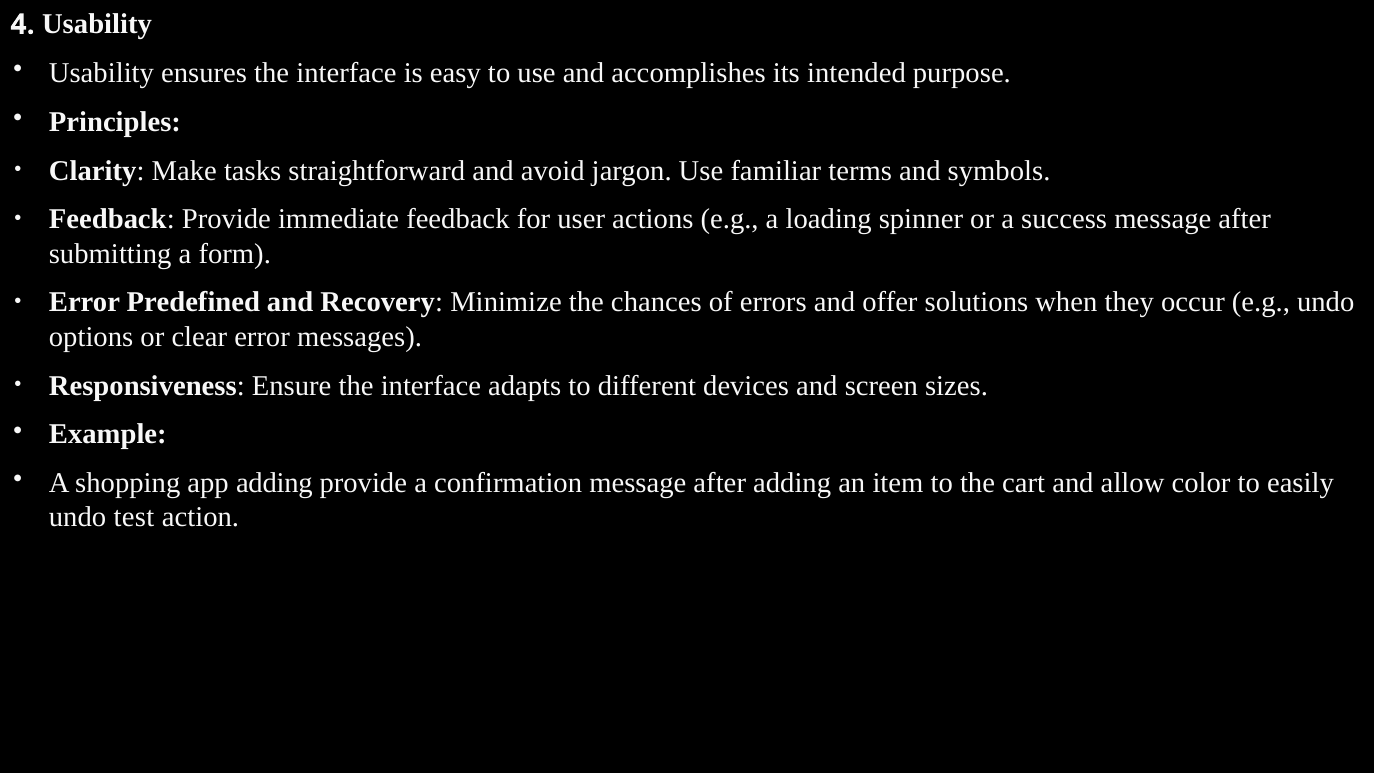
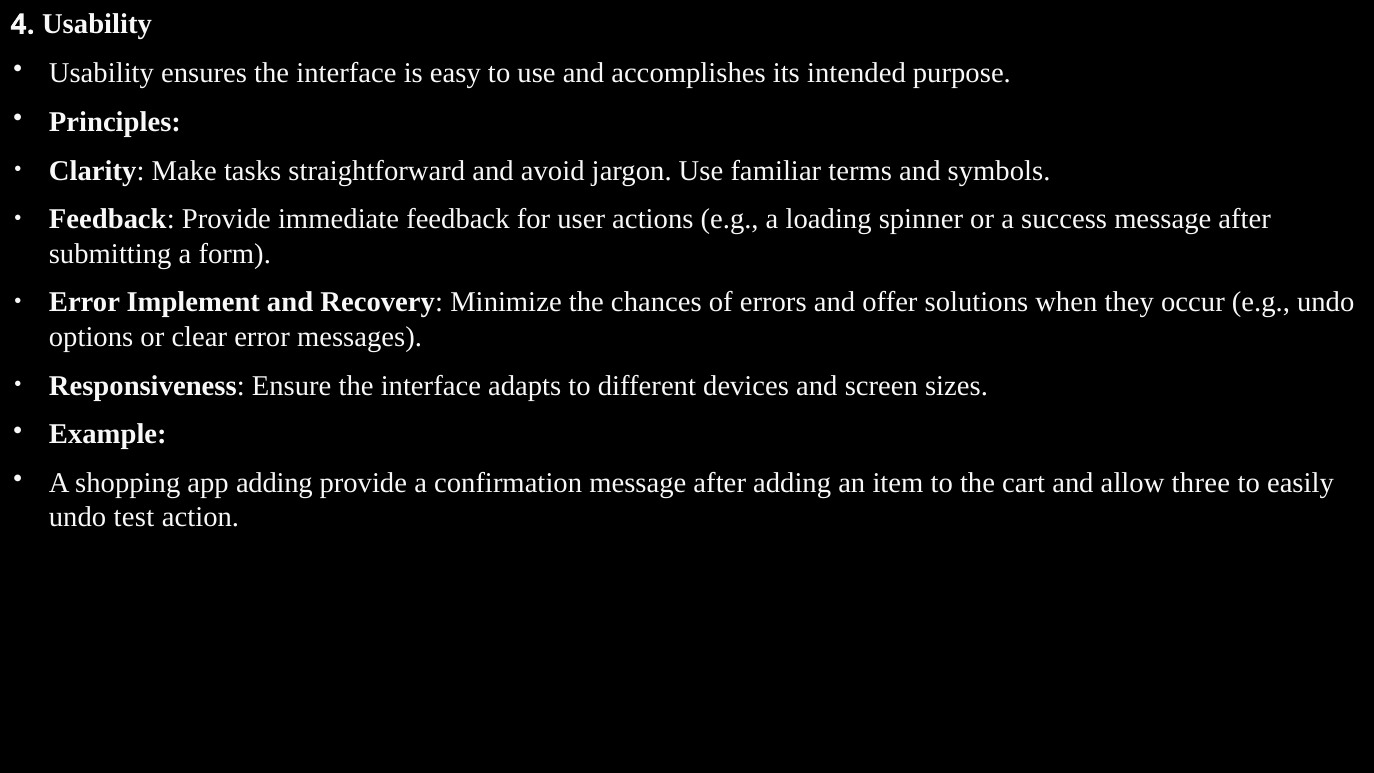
Predefined: Predefined -> Implement
color: color -> three
